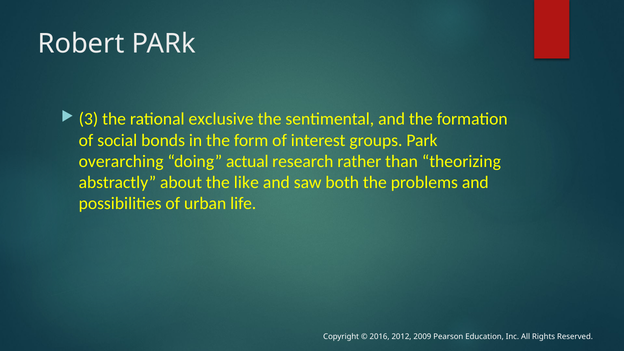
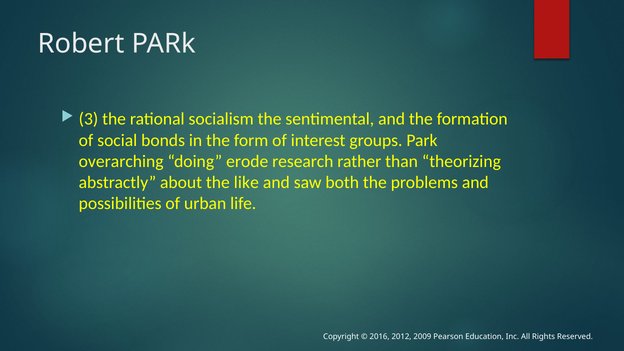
exclusive: exclusive -> socialism
actual: actual -> erode
